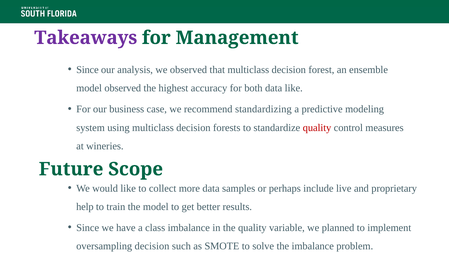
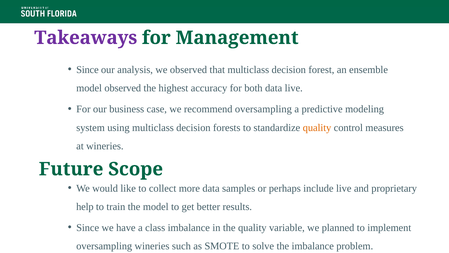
data like: like -> live
recommend standardizing: standardizing -> oversampling
quality at (317, 127) colour: red -> orange
oversampling decision: decision -> wineries
